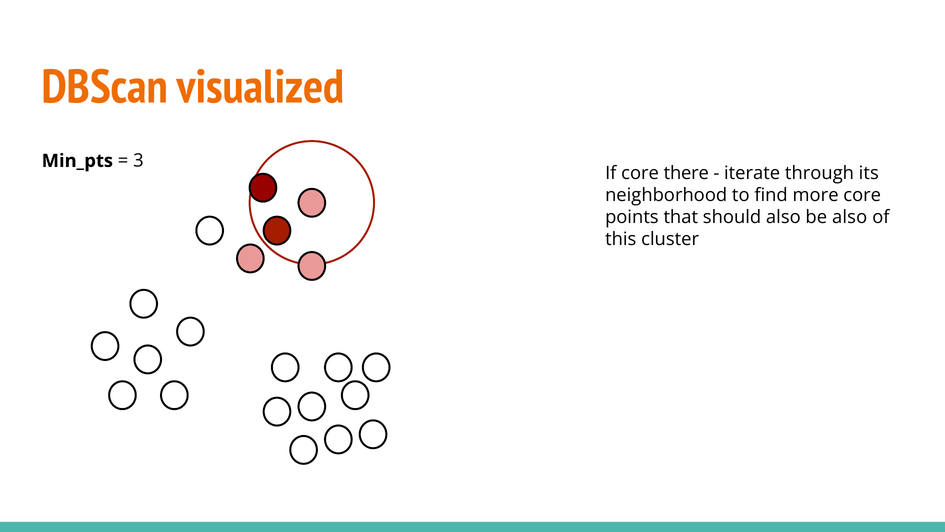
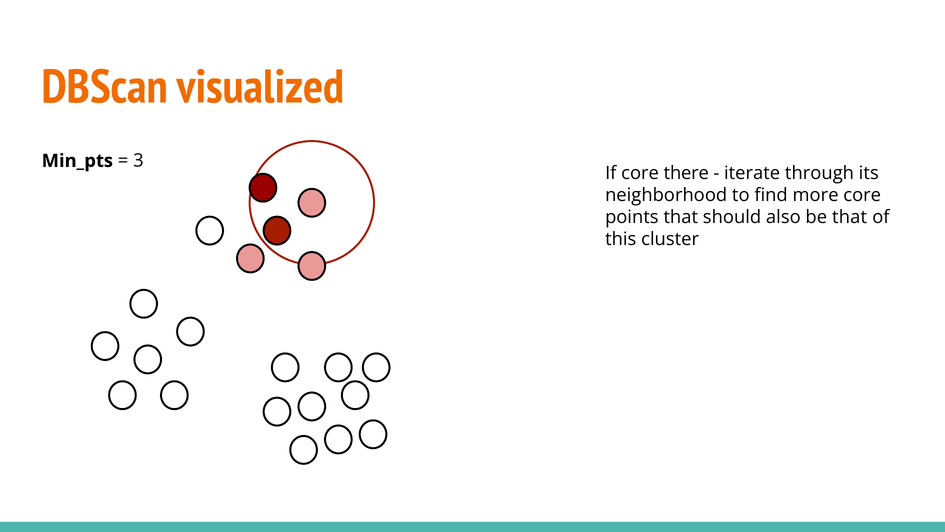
be also: also -> that
